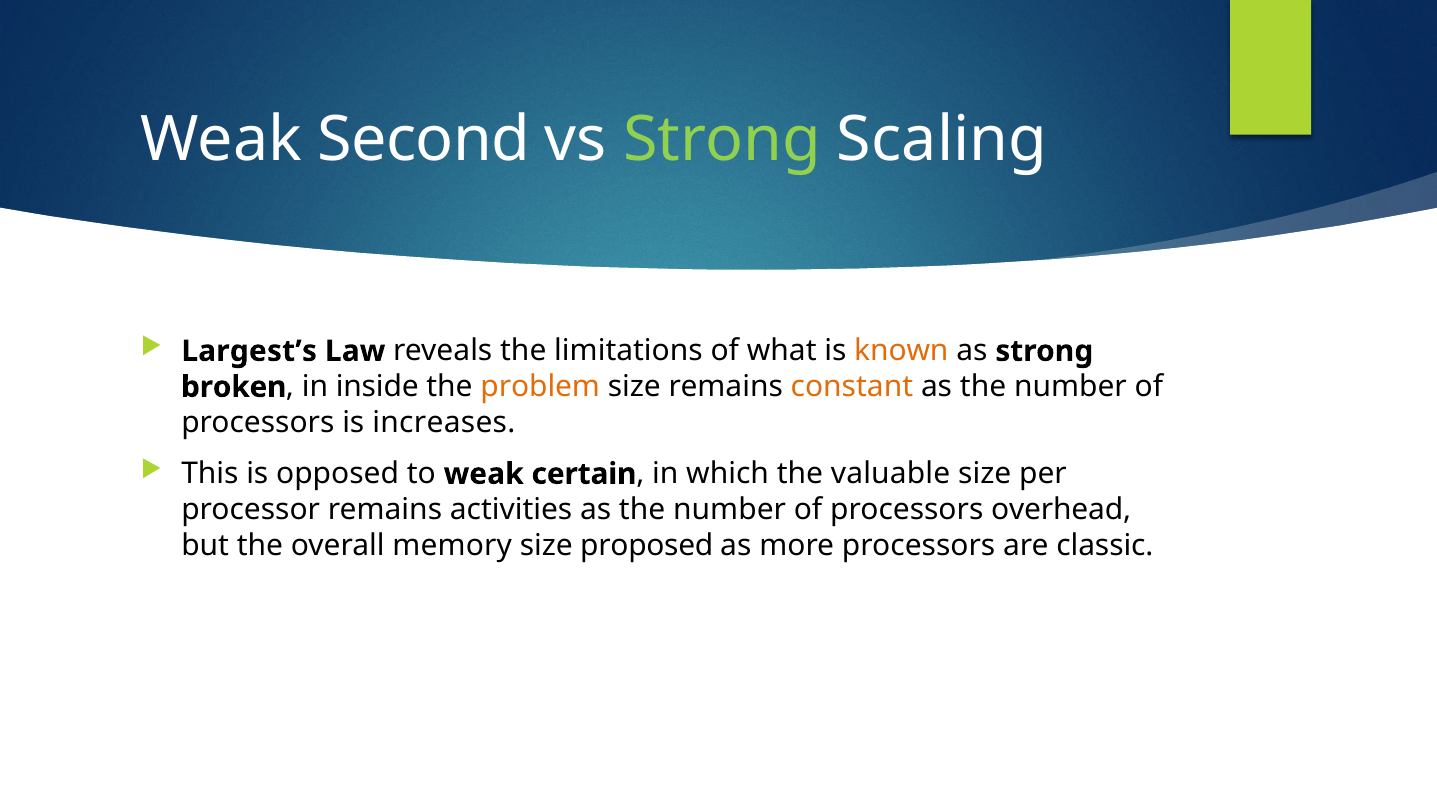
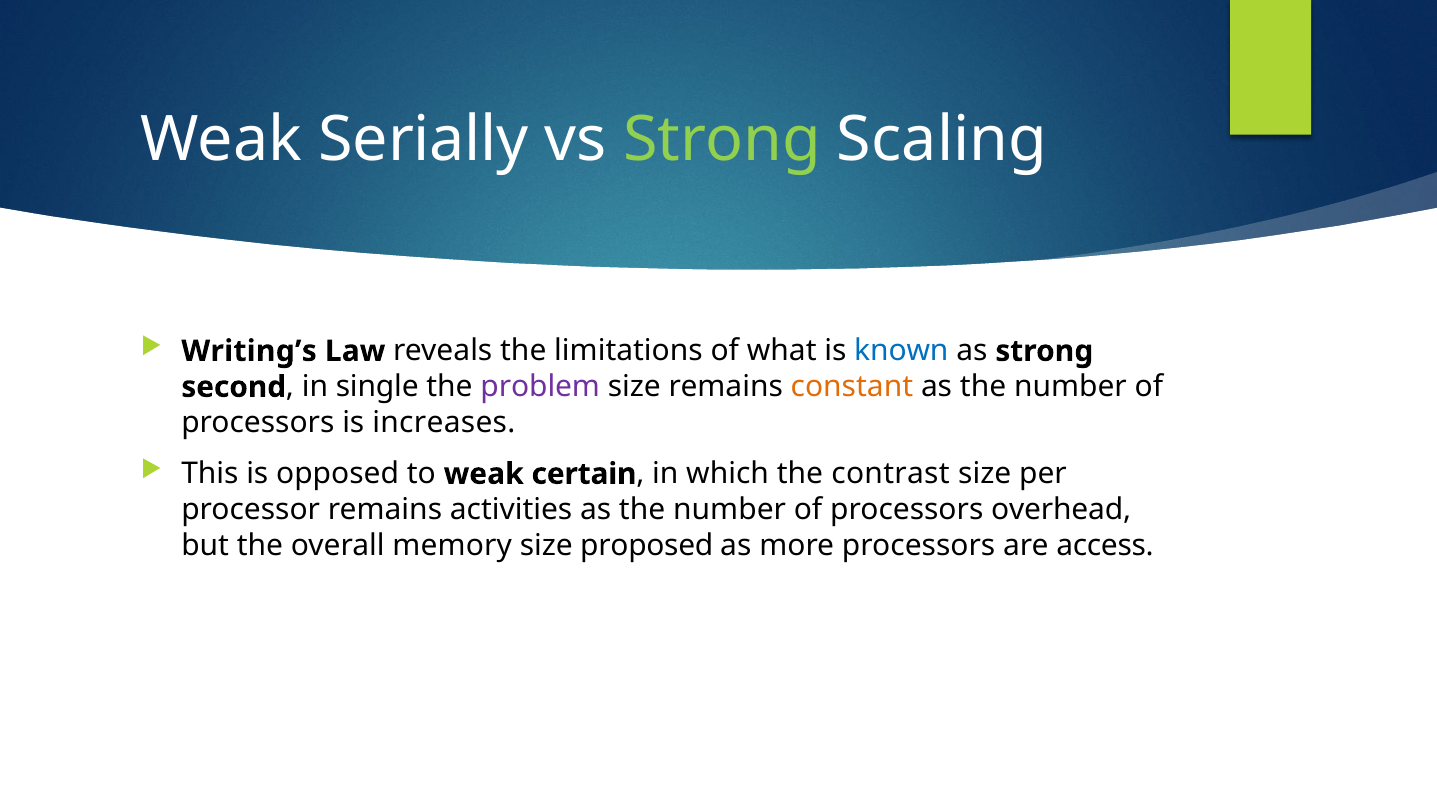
Second: Second -> Serially
Largest’s: Largest’s -> Writing’s
known colour: orange -> blue
broken: broken -> second
inside: inside -> single
problem colour: orange -> purple
valuable: valuable -> contrast
classic: classic -> access
